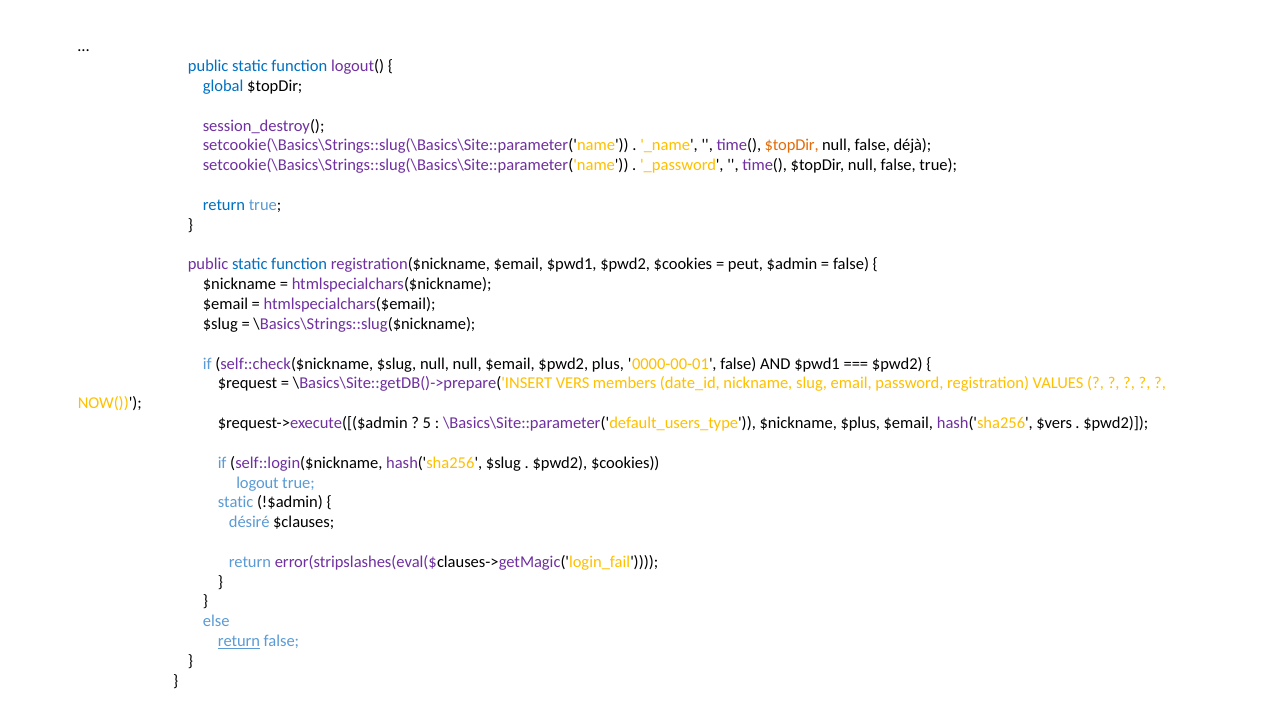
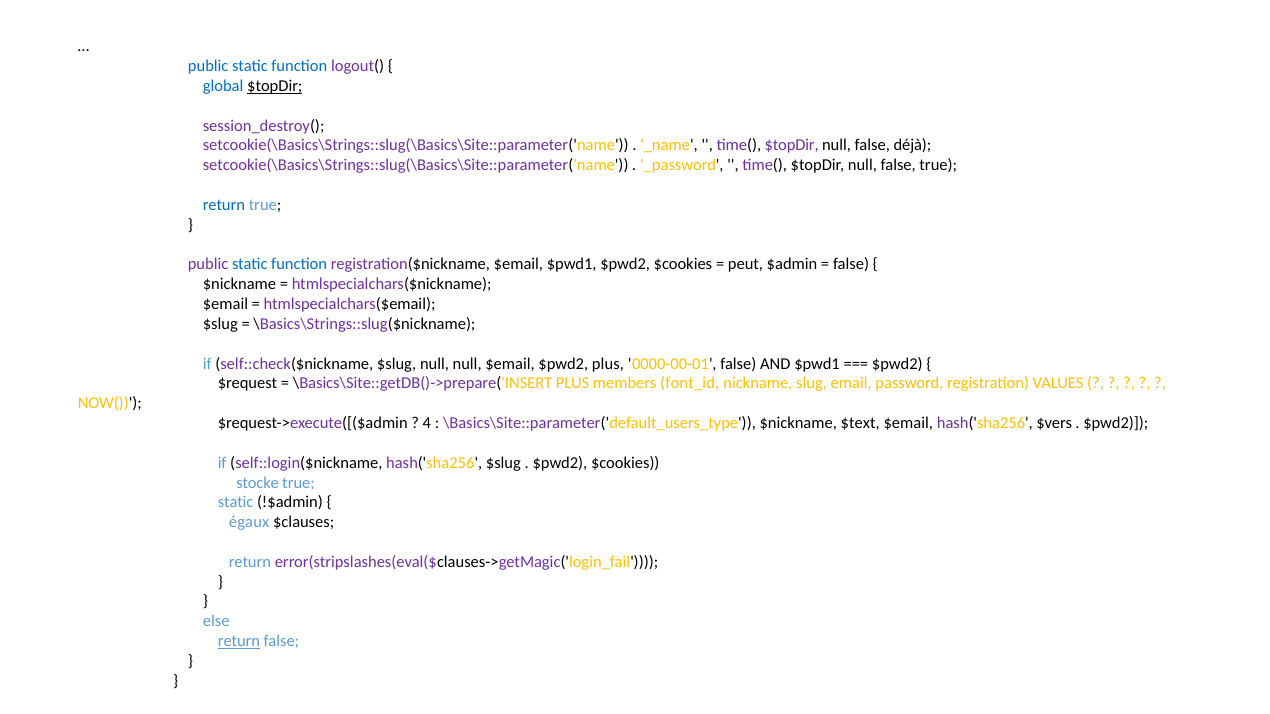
$topDir at (275, 86) underline: none -> present
$topDir at (792, 146) colour: orange -> purple
\Basics\Site::getDB()->prepare('INSERT VERS: VERS -> PLUS
date_id: date_id -> font_id
5: 5 -> 4
$plus: $plus -> $text
logout: logout -> stocke
désiré: désiré -> égaux
